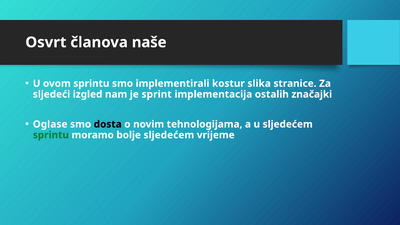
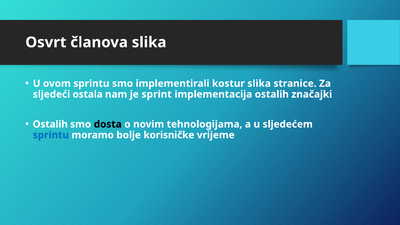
članova naše: naše -> slika
izgled: izgled -> ostala
Oglase at (50, 124): Oglase -> Ostalih
sprintu at (51, 135) colour: green -> blue
bolje sljedećem: sljedećem -> korisničke
